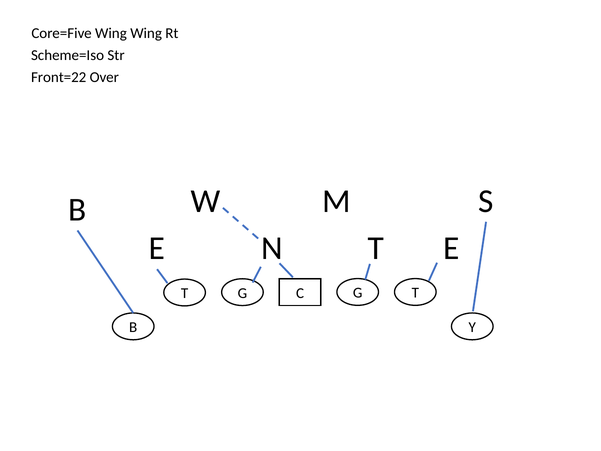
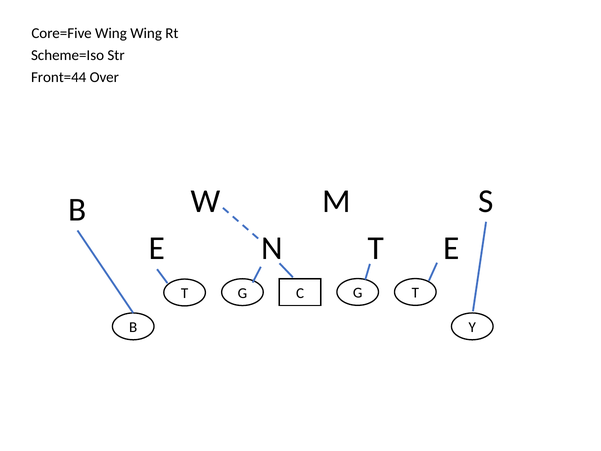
Front=22: Front=22 -> Front=44
